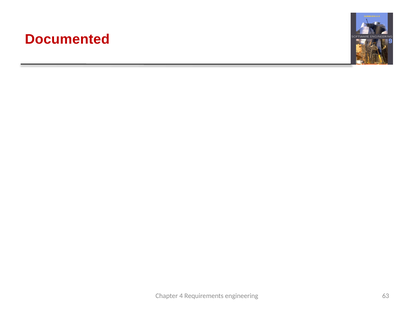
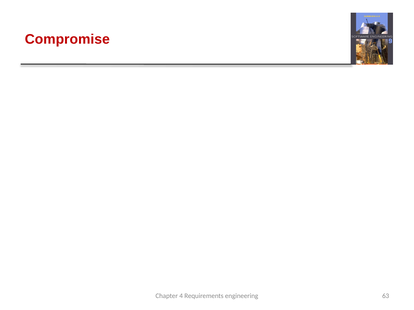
Documented: Documented -> Compromise
